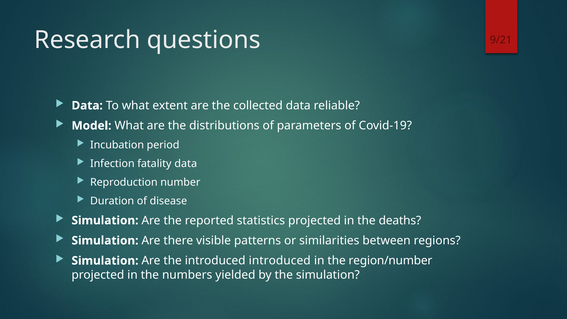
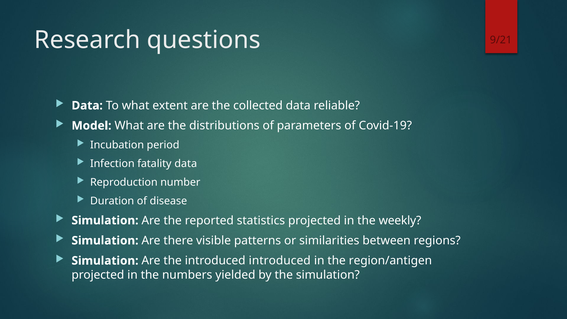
deaths: deaths -> weekly
region/number: region/number -> region/antigen
